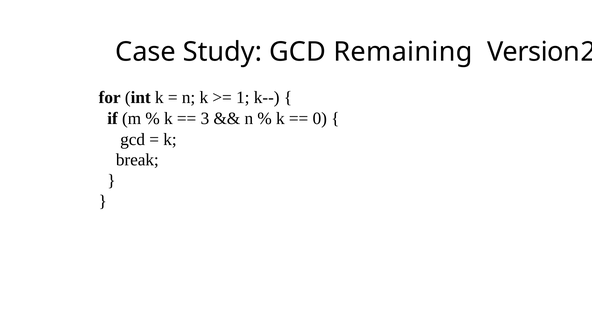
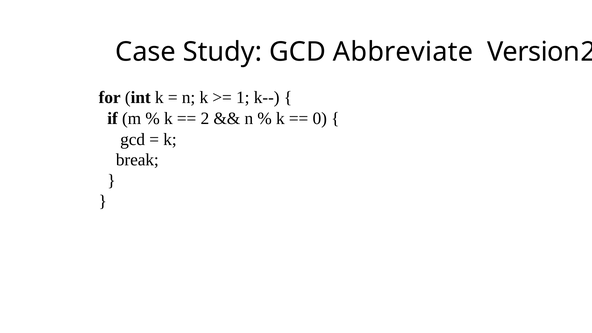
Remaining: Remaining -> Abbreviate
3: 3 -> 2
